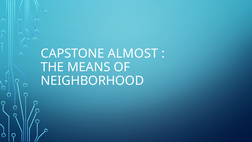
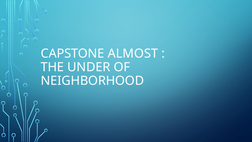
MEANS: MEANS -> UNDER
